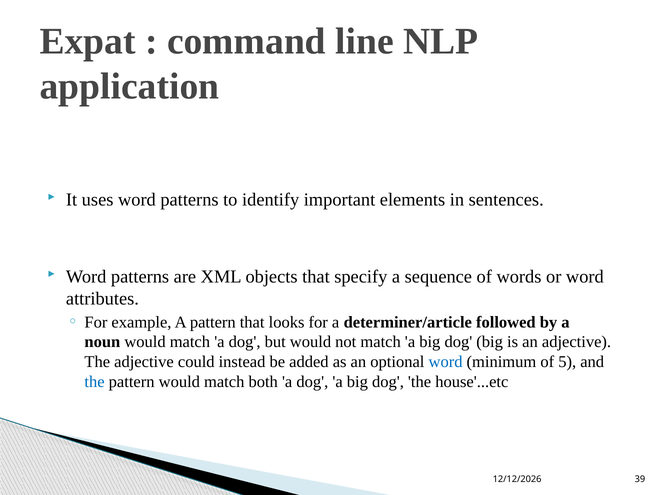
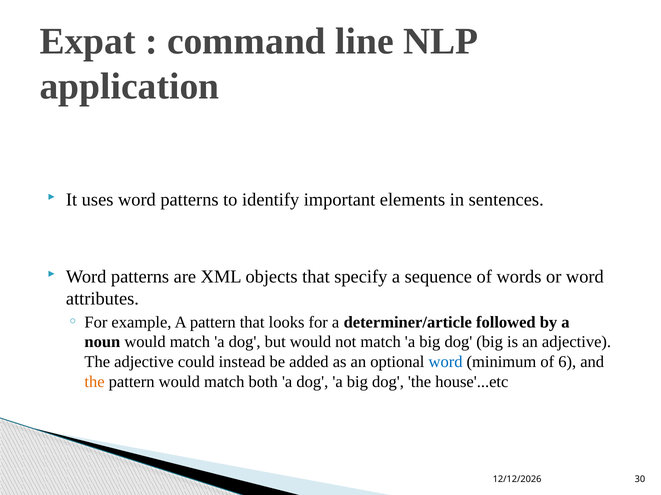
5: 5 -> 6
the at (95, 382) colour: blue -> orange
39: 39 -> 30
